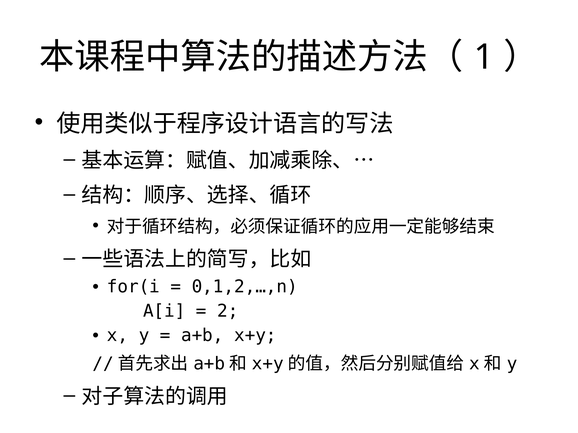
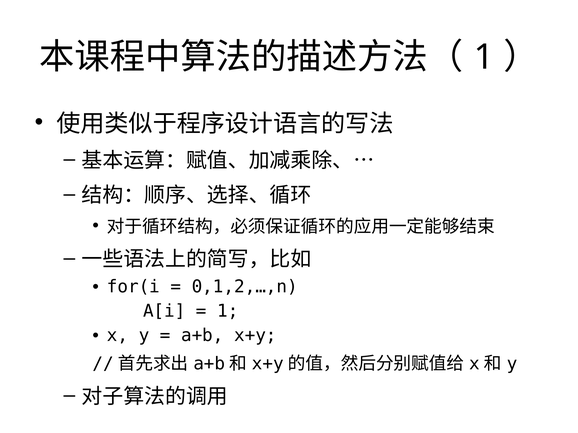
2 at (228, 311): 2 -> 1
